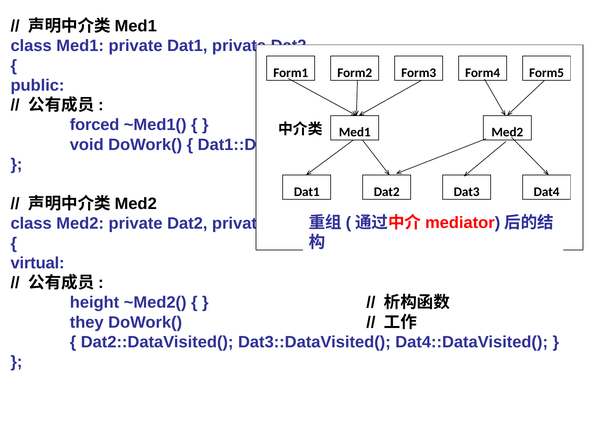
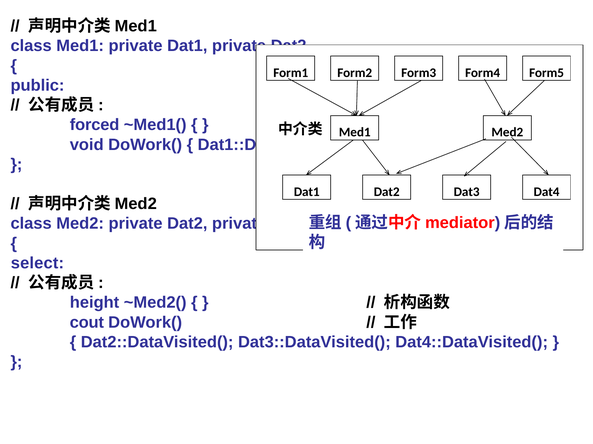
virtual: virtual -> select
they: they -> cout
